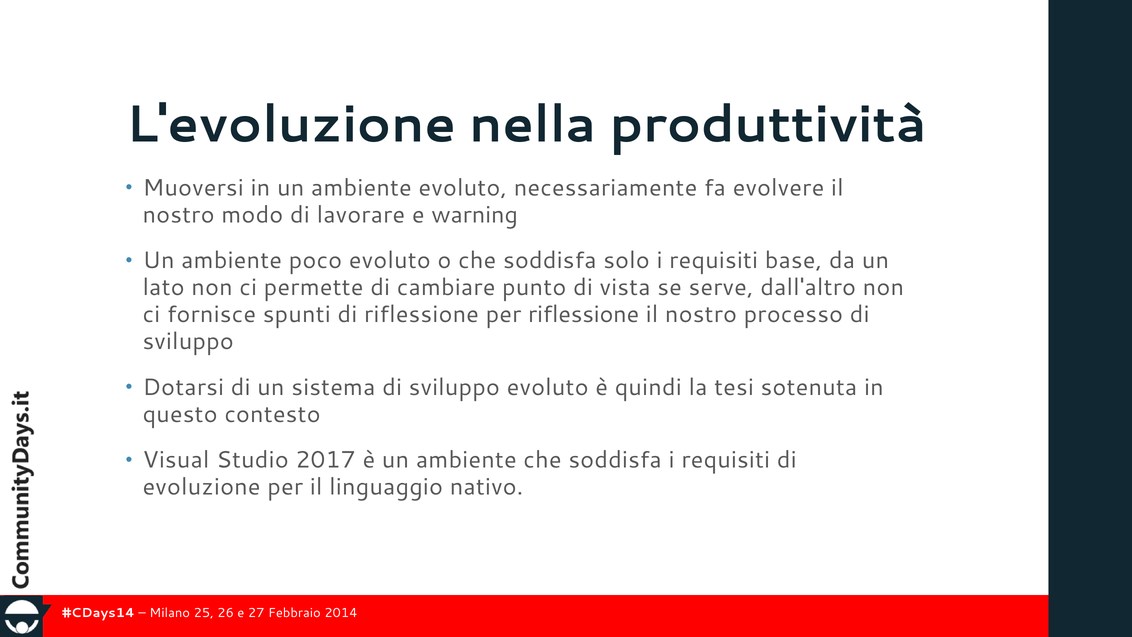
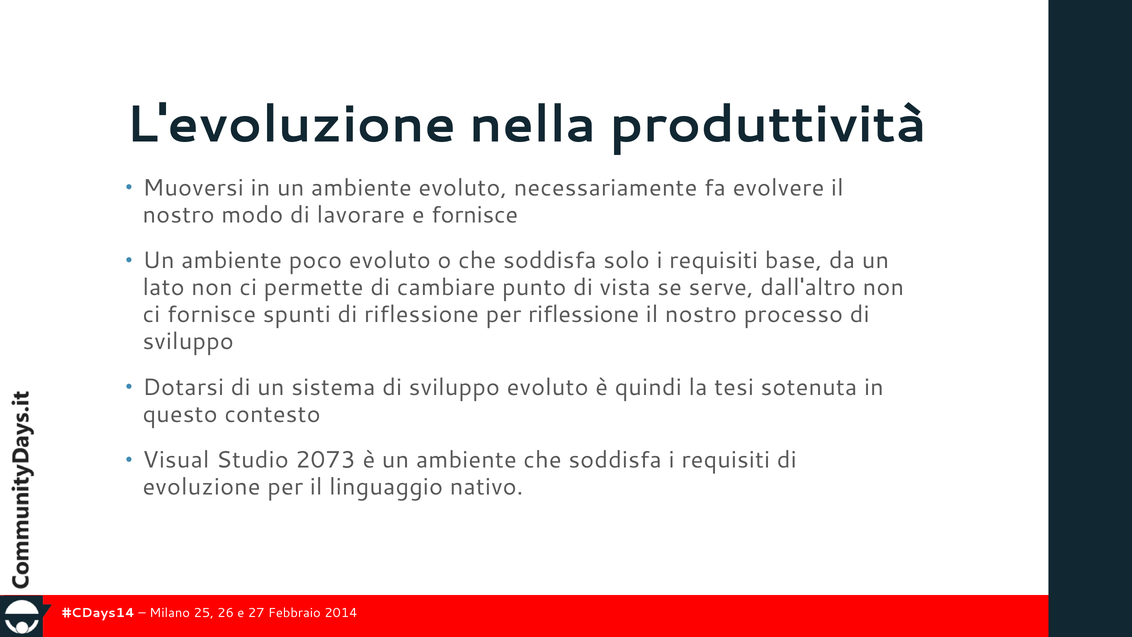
e warning: warning -> fornisce
2017: 2017 -> 2073
